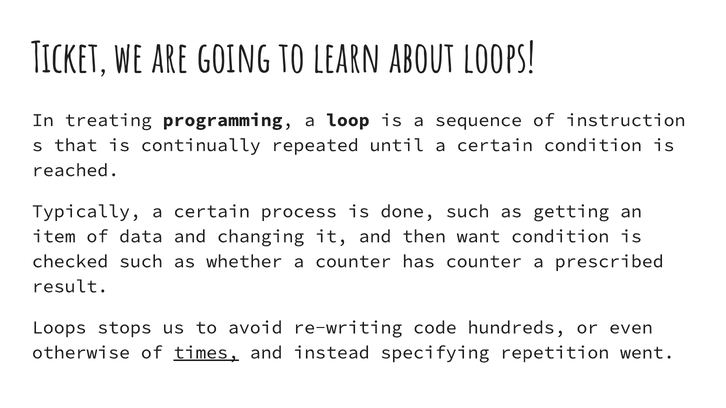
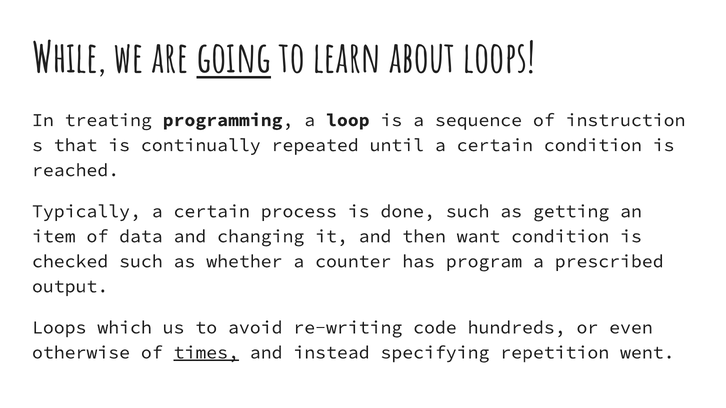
Ticket: Ticket -> While
going underline: none -> present
has counter: counter -> program
result: result -> output
stops: stops -> which
